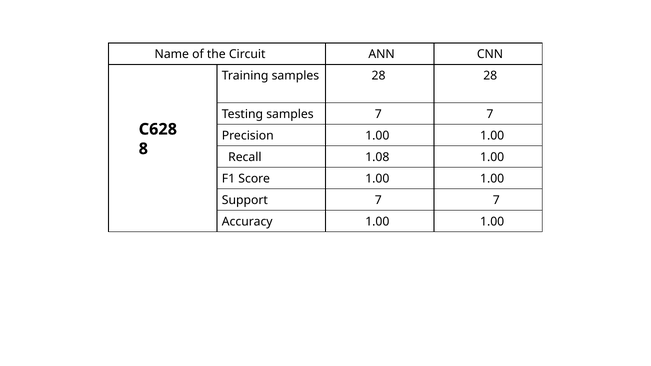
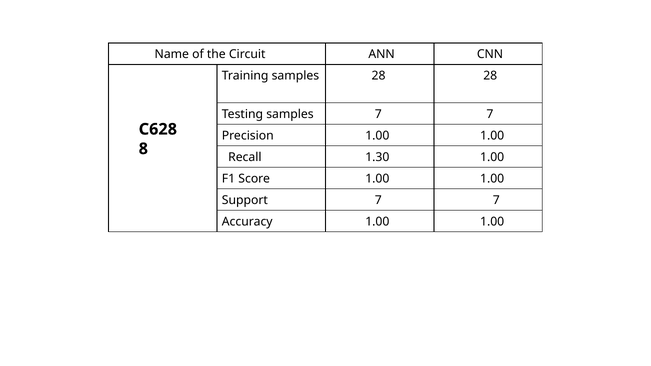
1.08: 1.08 -> 1.30
